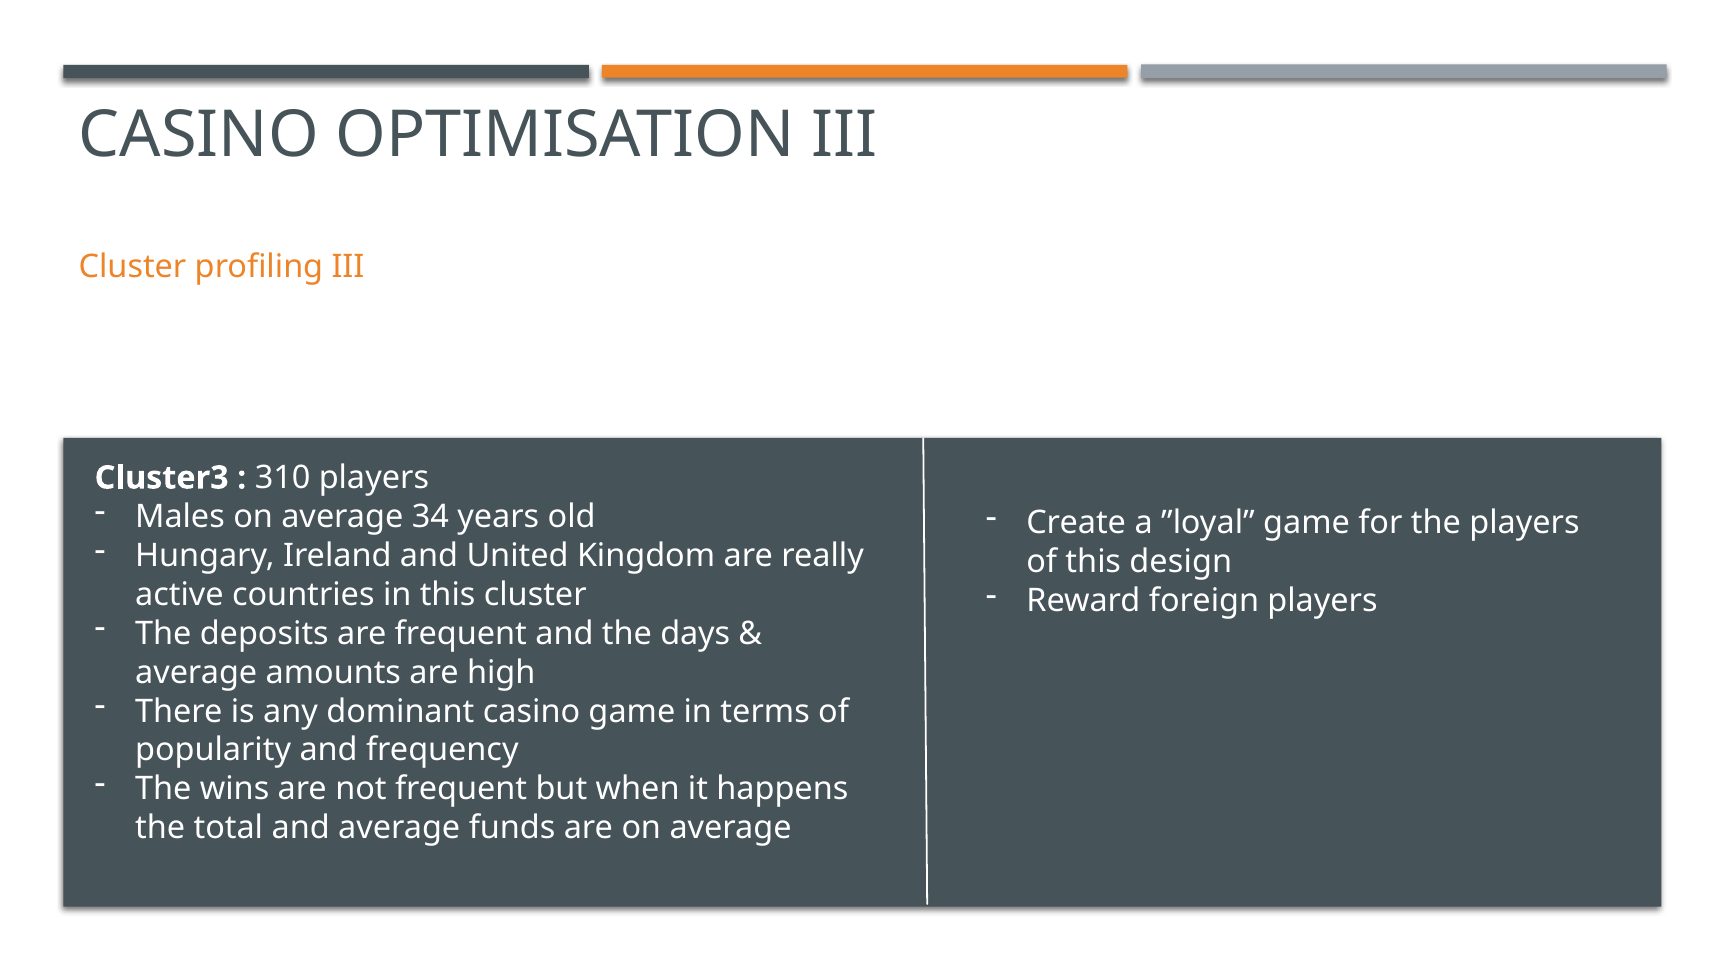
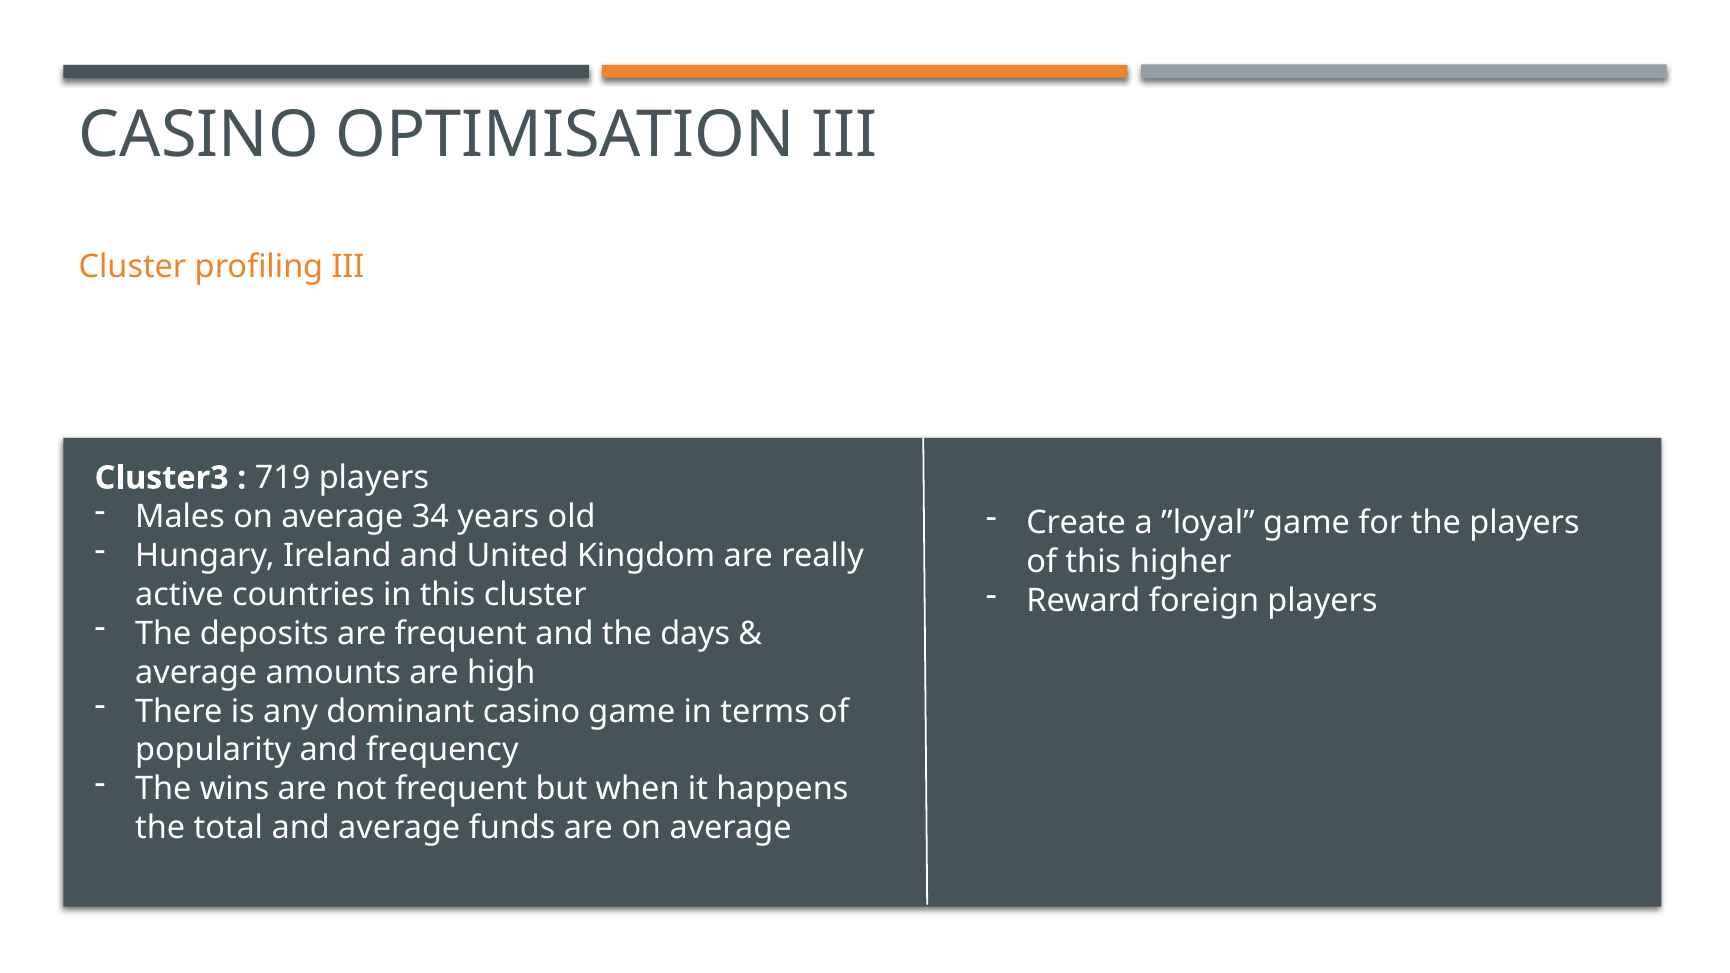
310: 310 -> 719
design: design -> higher
